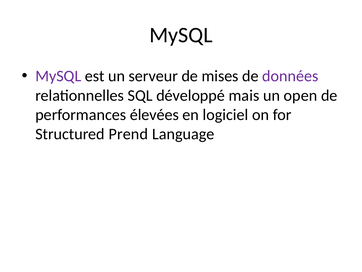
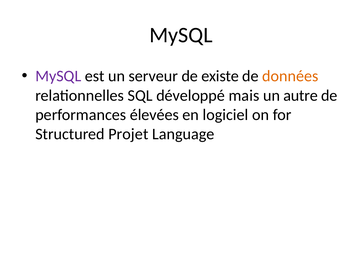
mises: mises -> existe
données colour: purple -> orange
open: open -> autre
Prend: Prend -> Projet
